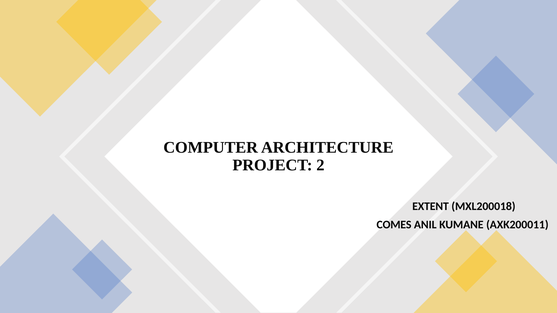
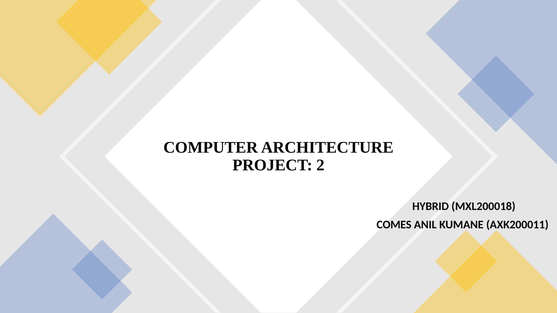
EXTENT: EXTENT -> HYBRID
